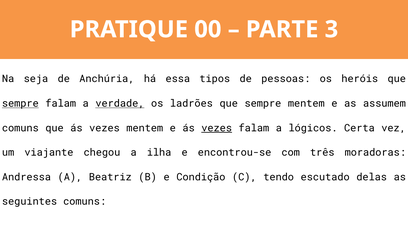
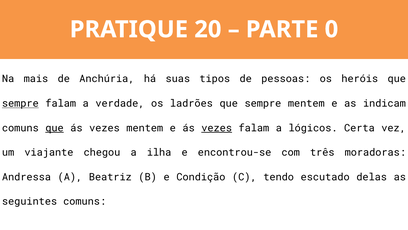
00: 00 -> 20
3: 3 -> 0
seja: seja -> mais
essa: essa -> suas
verdade underline: present -> none
assumem: assumem -> indicam
que at (55, 128) underline: none -> present
